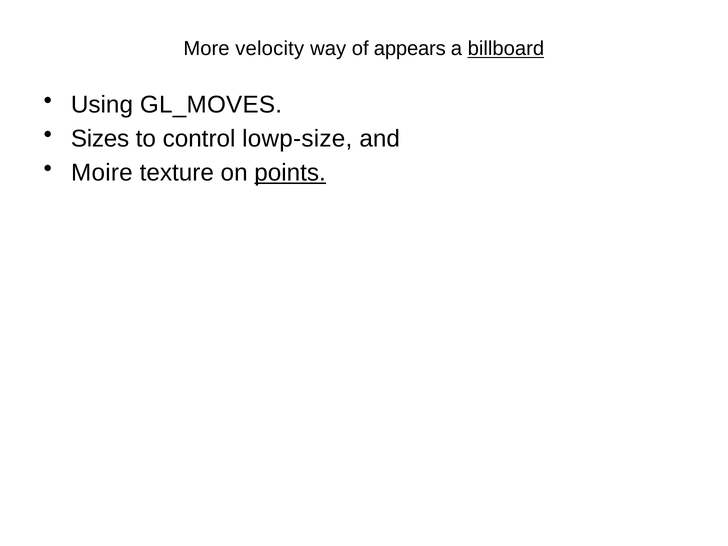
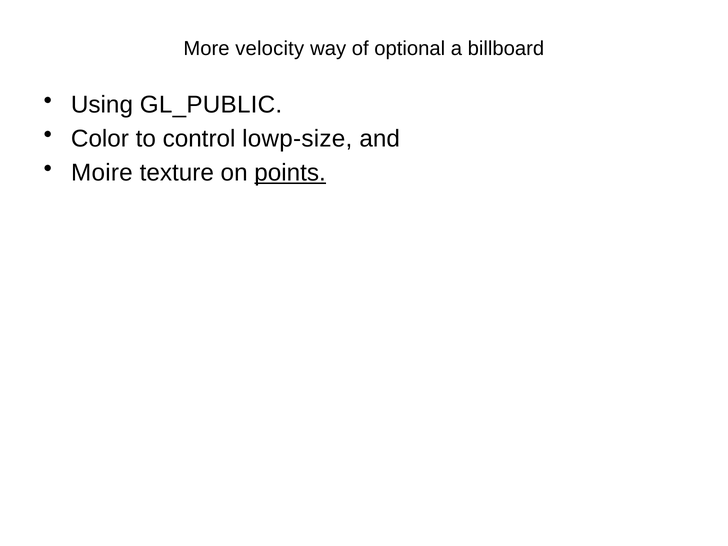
appears: appears -> optional
billboard underline: present -> none
GL_MOVES: GL_MOVES -> GL_PUBLIC
Sizes: Sizes -> Color
